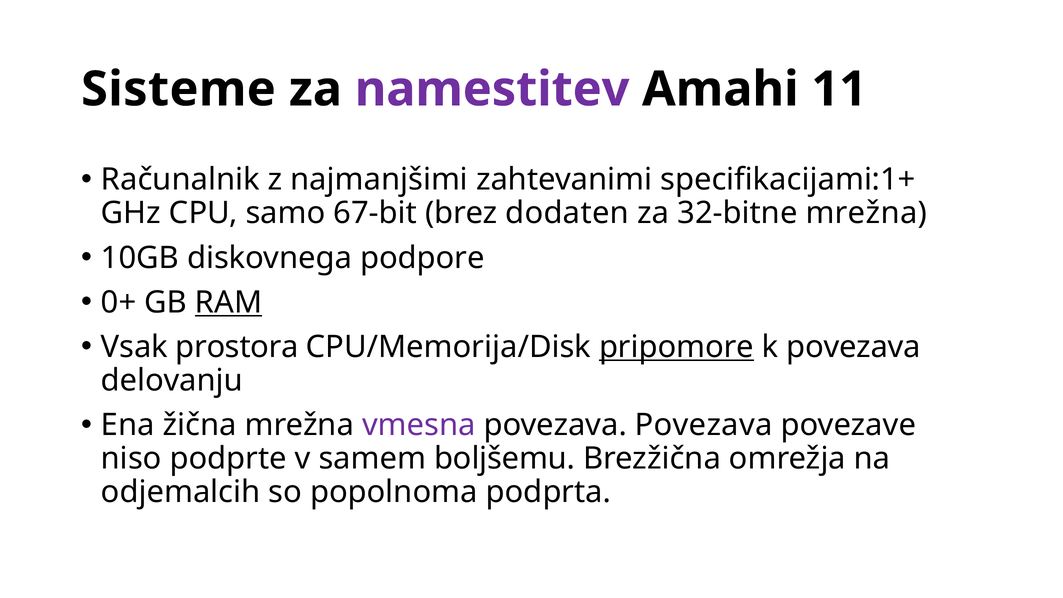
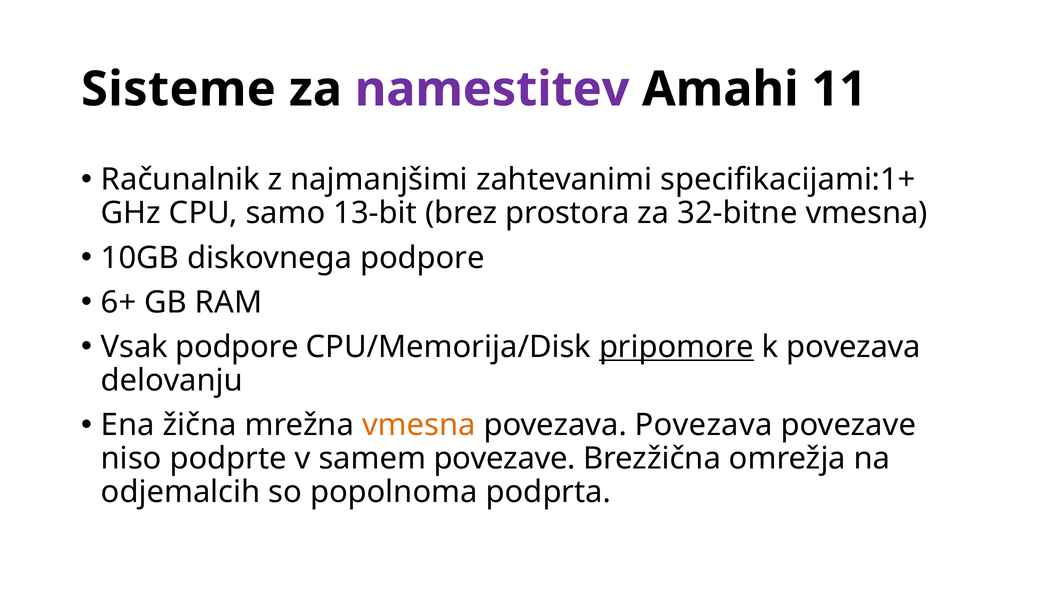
67-bit: 67-bit -> 13-bit
dodaten: dodaten -> prostora
32-bitne mrežna: mrežna -> vmesna
0+: 0+ -> 6+
RAM underline: present -> none
Vsak prostora: prostora -> podpore
vmesna at (419, 425) colour: purple -> orange
samem boljšemu: boljšemu -> povezave
